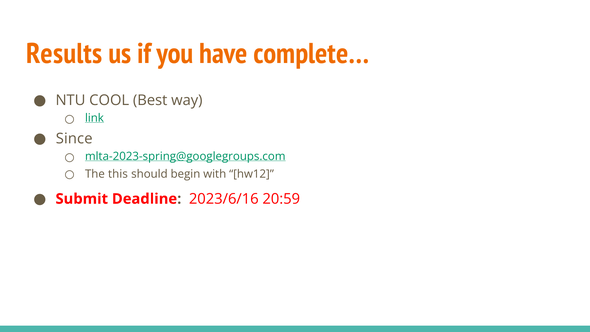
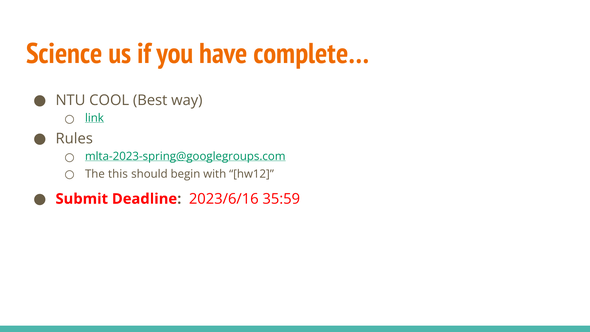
Results: Results -> Science
Since: Since -> Rules
20:59: 20:59 -> 35:59
